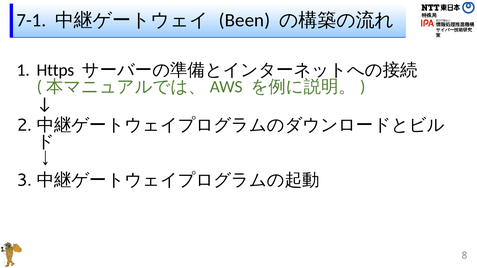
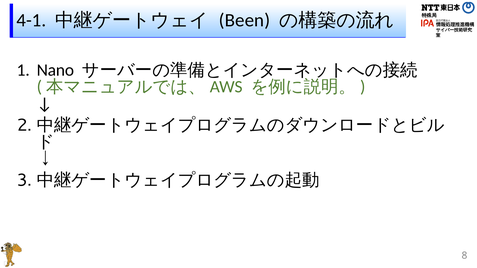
7-1: 7-1 -> 4-1
Https: Https -> Nano
